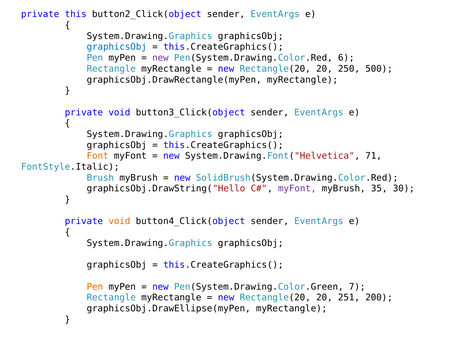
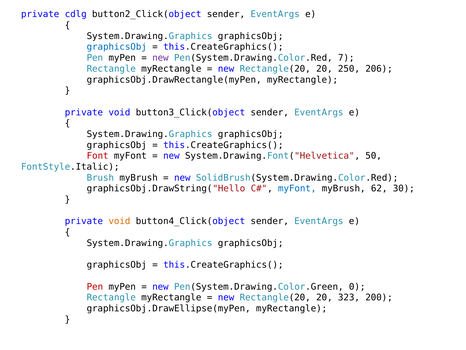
this: this -> cdlg
6: 6 -> 7
500: 500 -> 206
Font colour: orange -> red
71: 71 -> 50
myFont at (297, 188) colour: purple -> blue
35: 35 -> 62
Pen at (95, 286) colour: orange -> red
7: 7 -> 0
251: 251 -> 323
